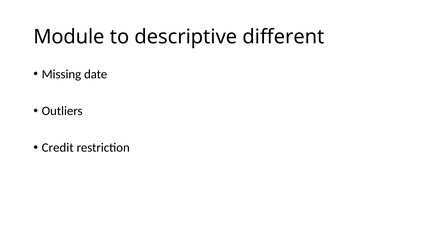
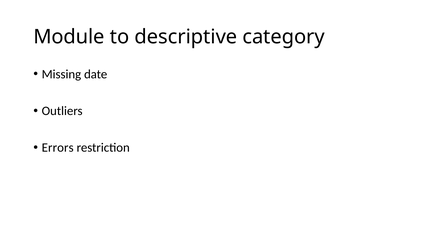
different: different -> category
Credit: Credit -> Errors
